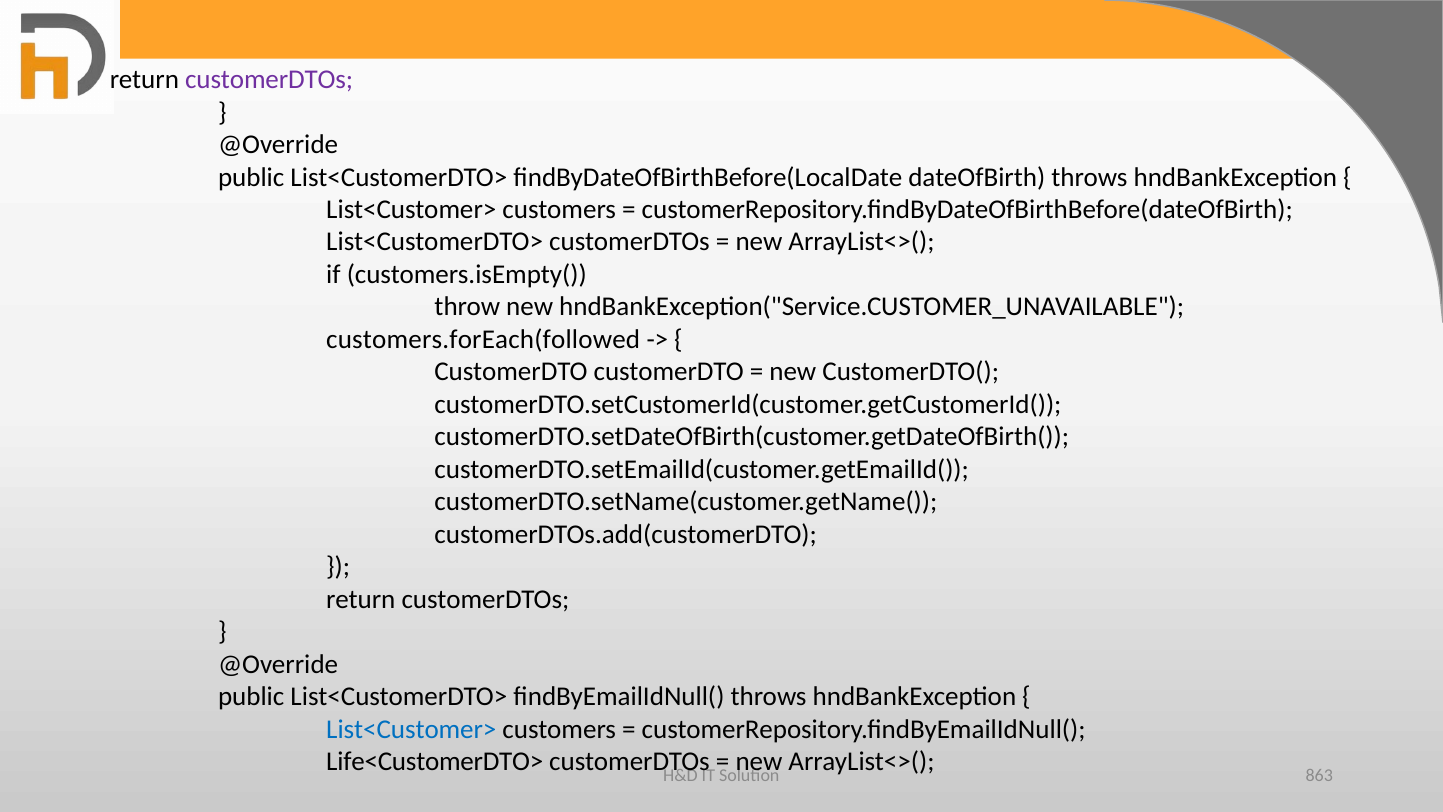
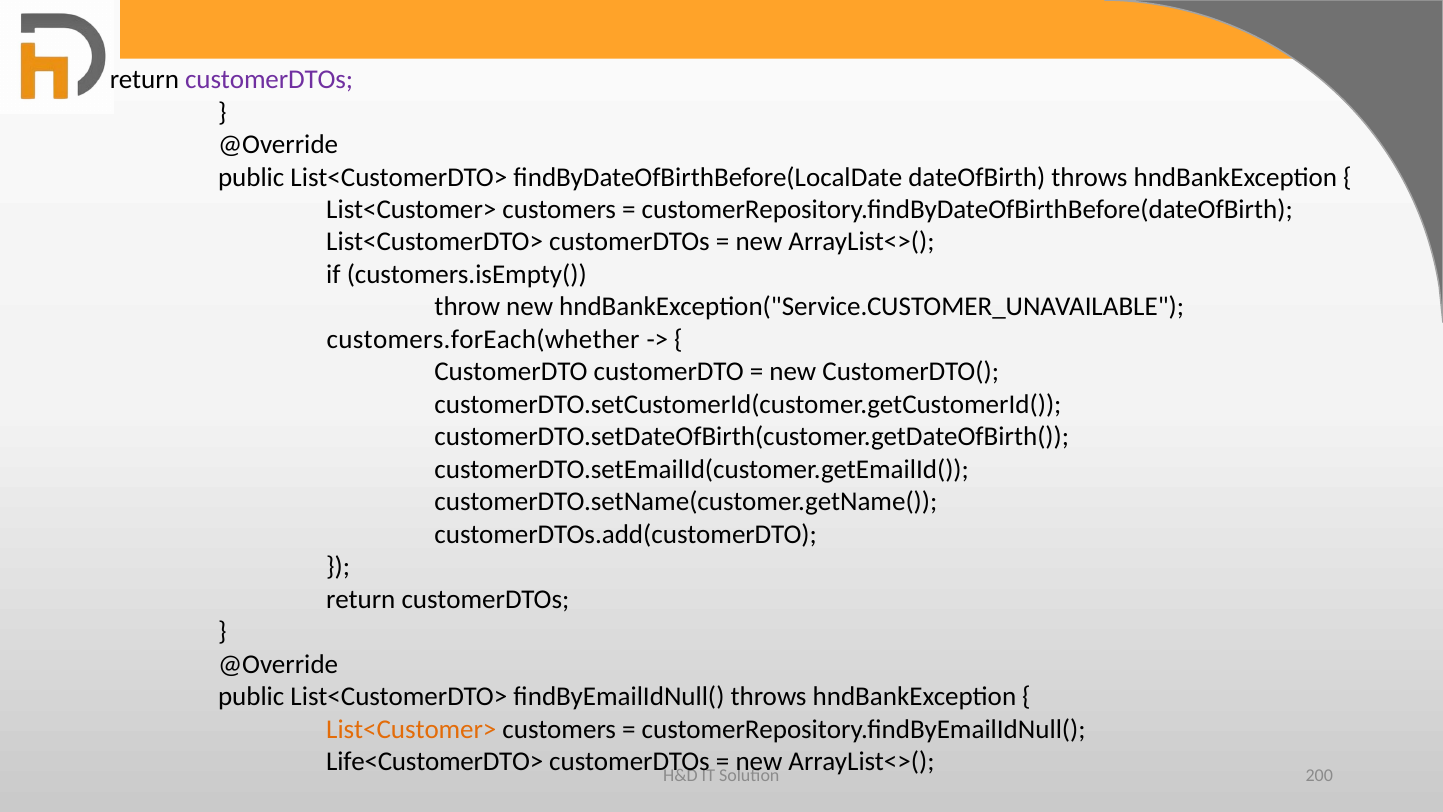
customers.forEach(followed: customers.forEach(followed -> customers.forEach(whether
List<Customer> at (411, 729) colour: blue -> orange
863: 863 -> 200
